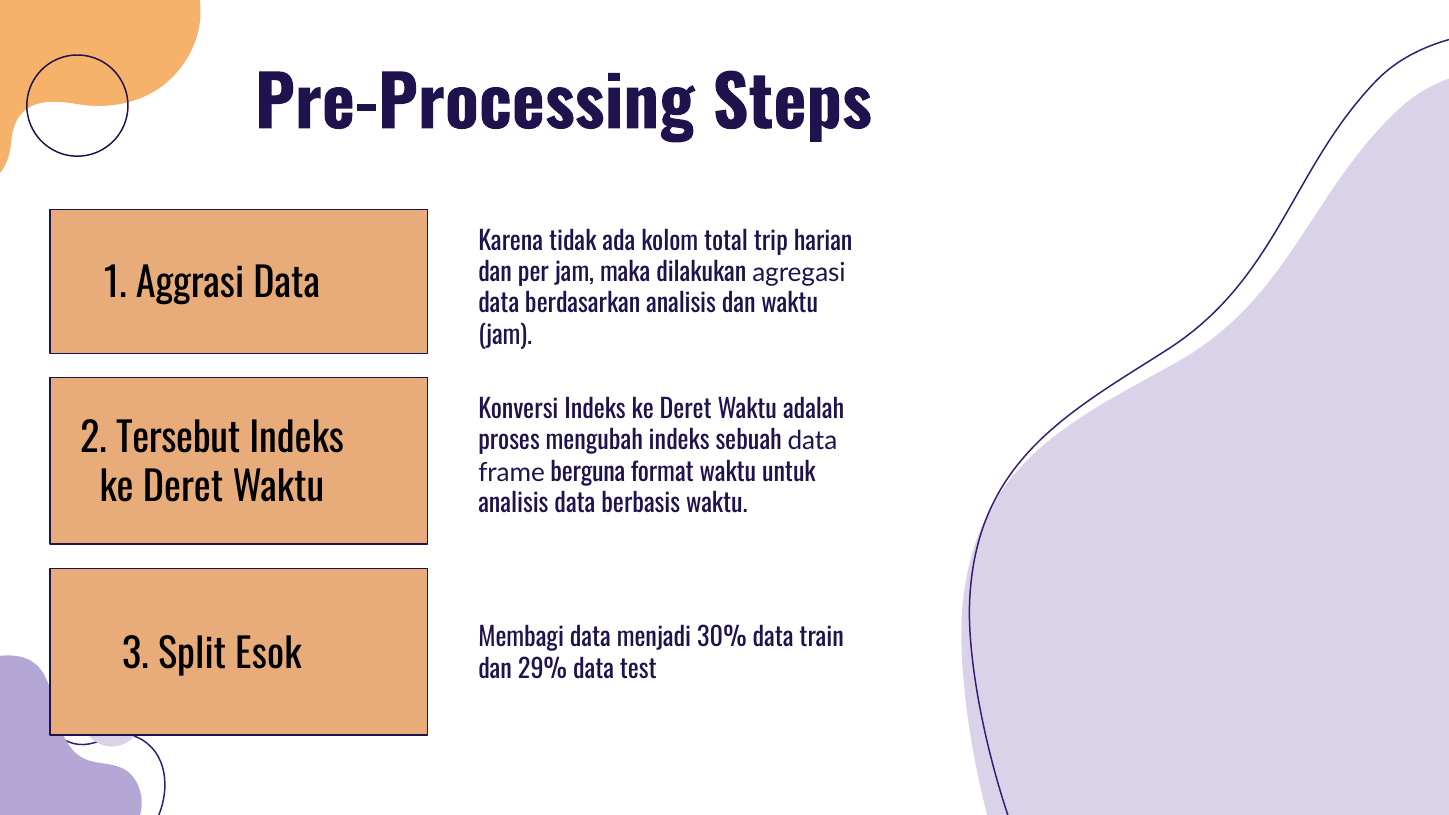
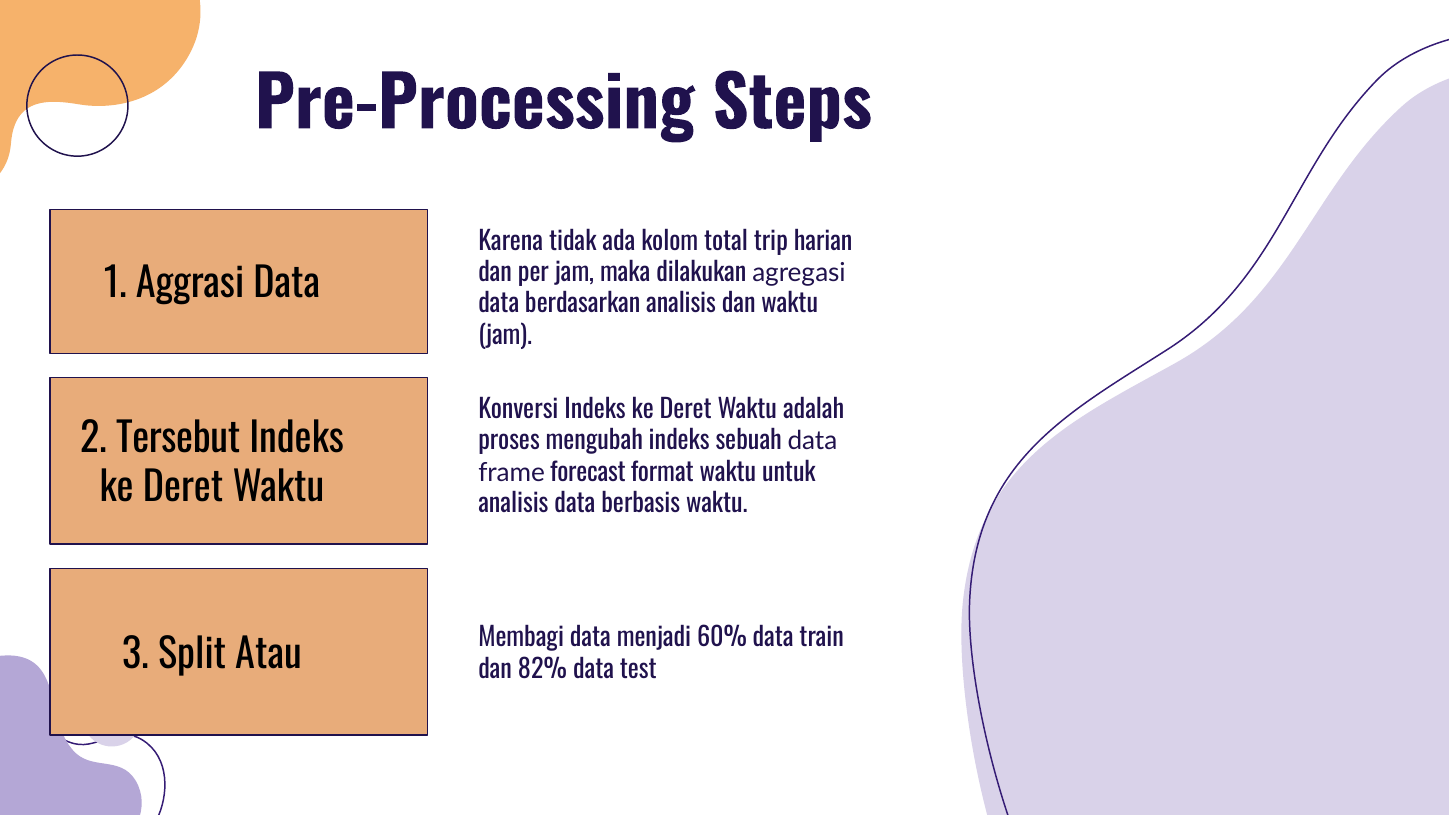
berguna: berguna -> forecast
30%: 30% -> 60%
Esok: Esok -> Atau
29%: 29% -> 82%
